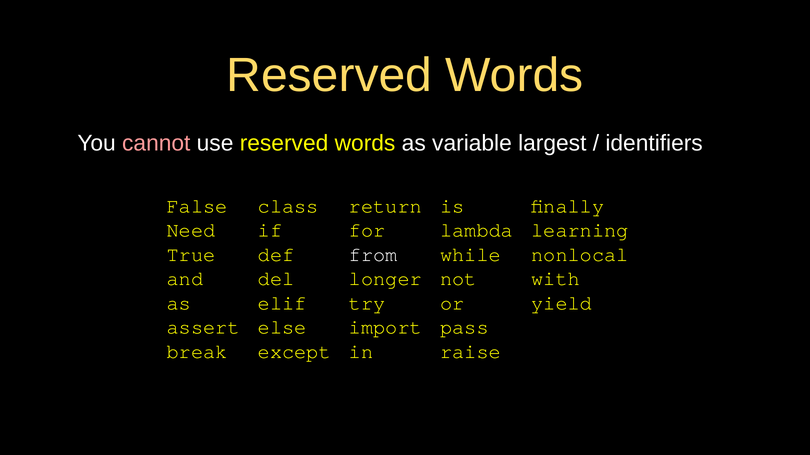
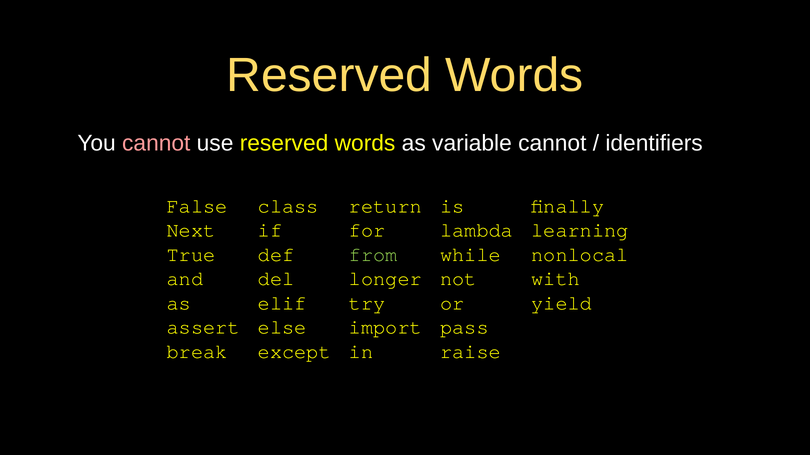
variable largest: largest -> cannot
Need: Need -> Next
from colour: white -> light green
